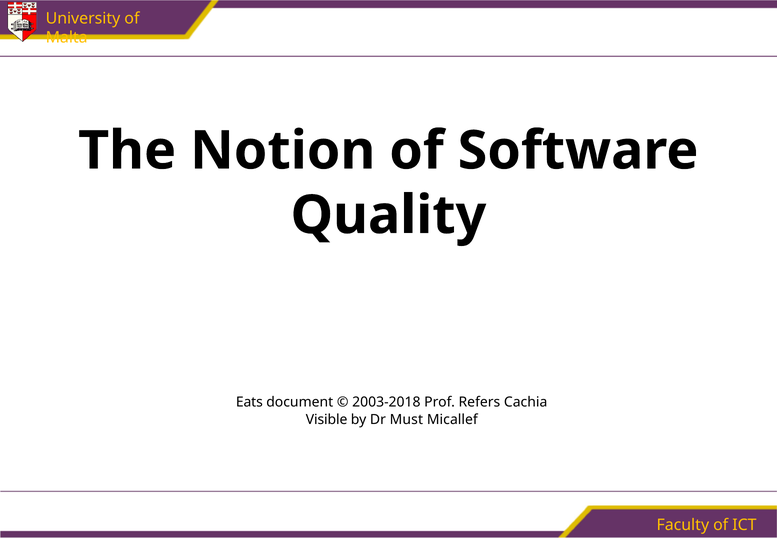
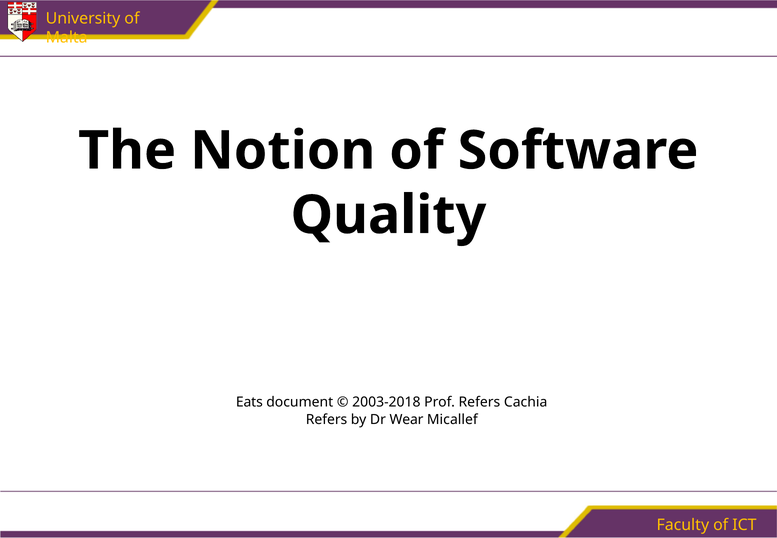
Visible at (327, 420): Visible -> Refers
Must: Must -> Wear
